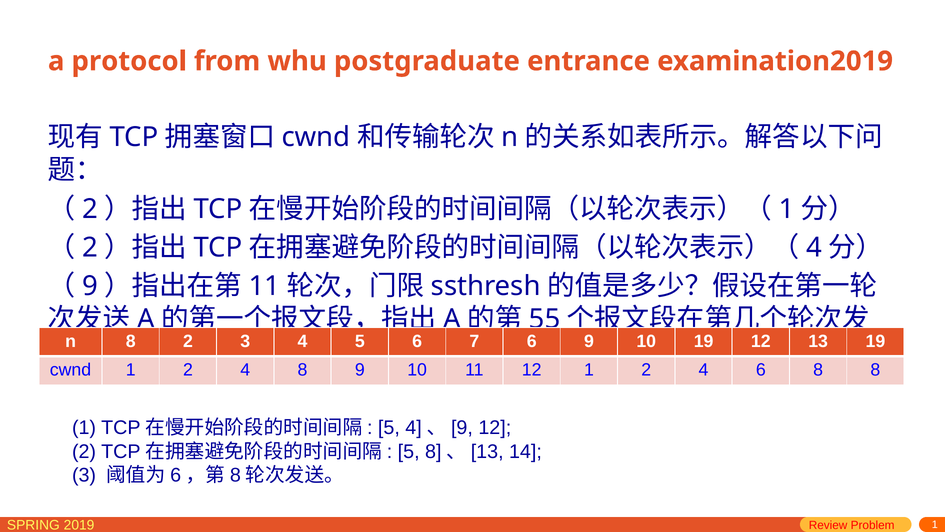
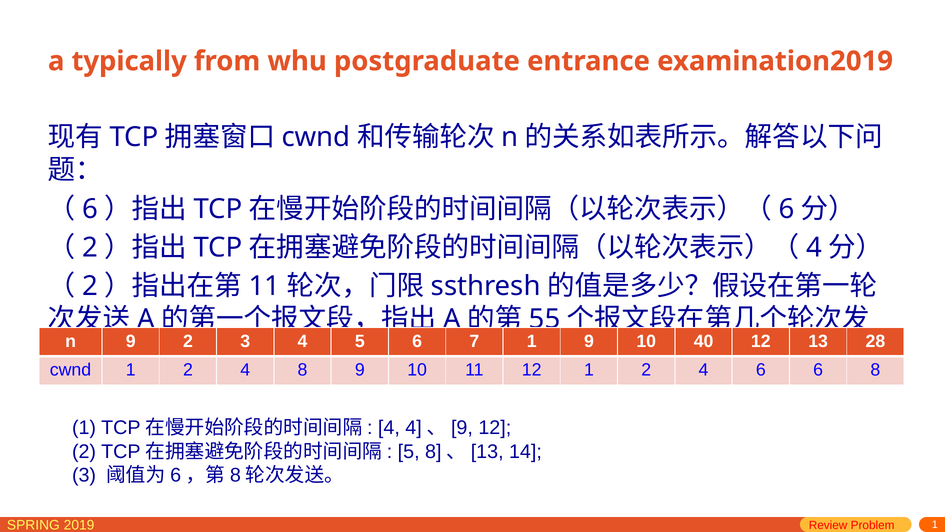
protocol: protocol -> typically
2 at (90, 209): 2 -> 6
1 at (786, 209): 1 -> 6
9 at (90, 286): 9 -> 2
8 at (131, 341): 8 -> 9
7 6: 6 -> 1
10 19: 19 -> 40
13 19: 19 -> 28
6 8: 8 -> 6
5 at (389, 428): 5 -> 4
